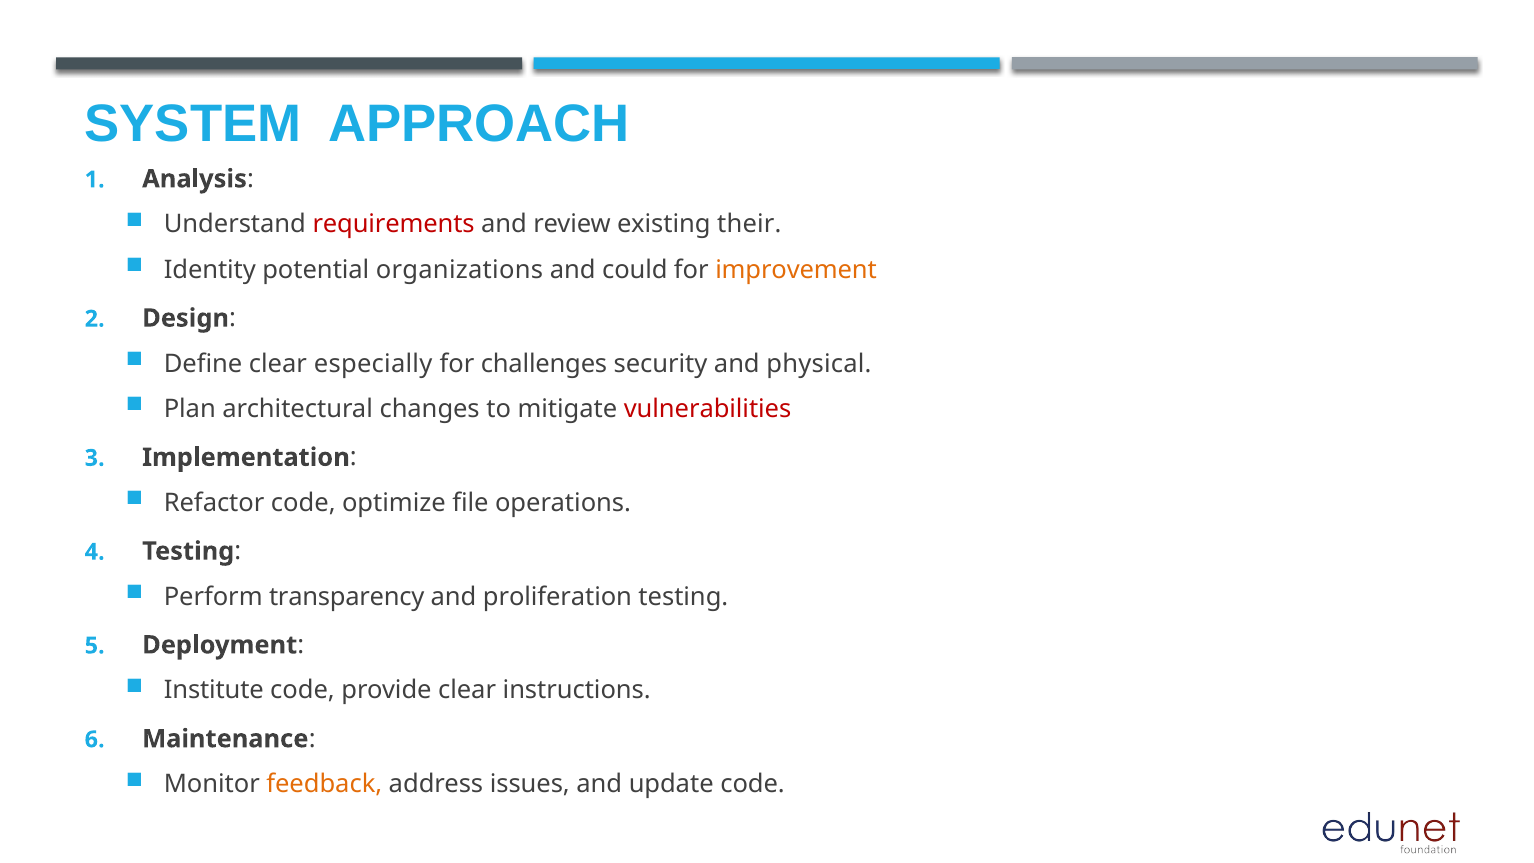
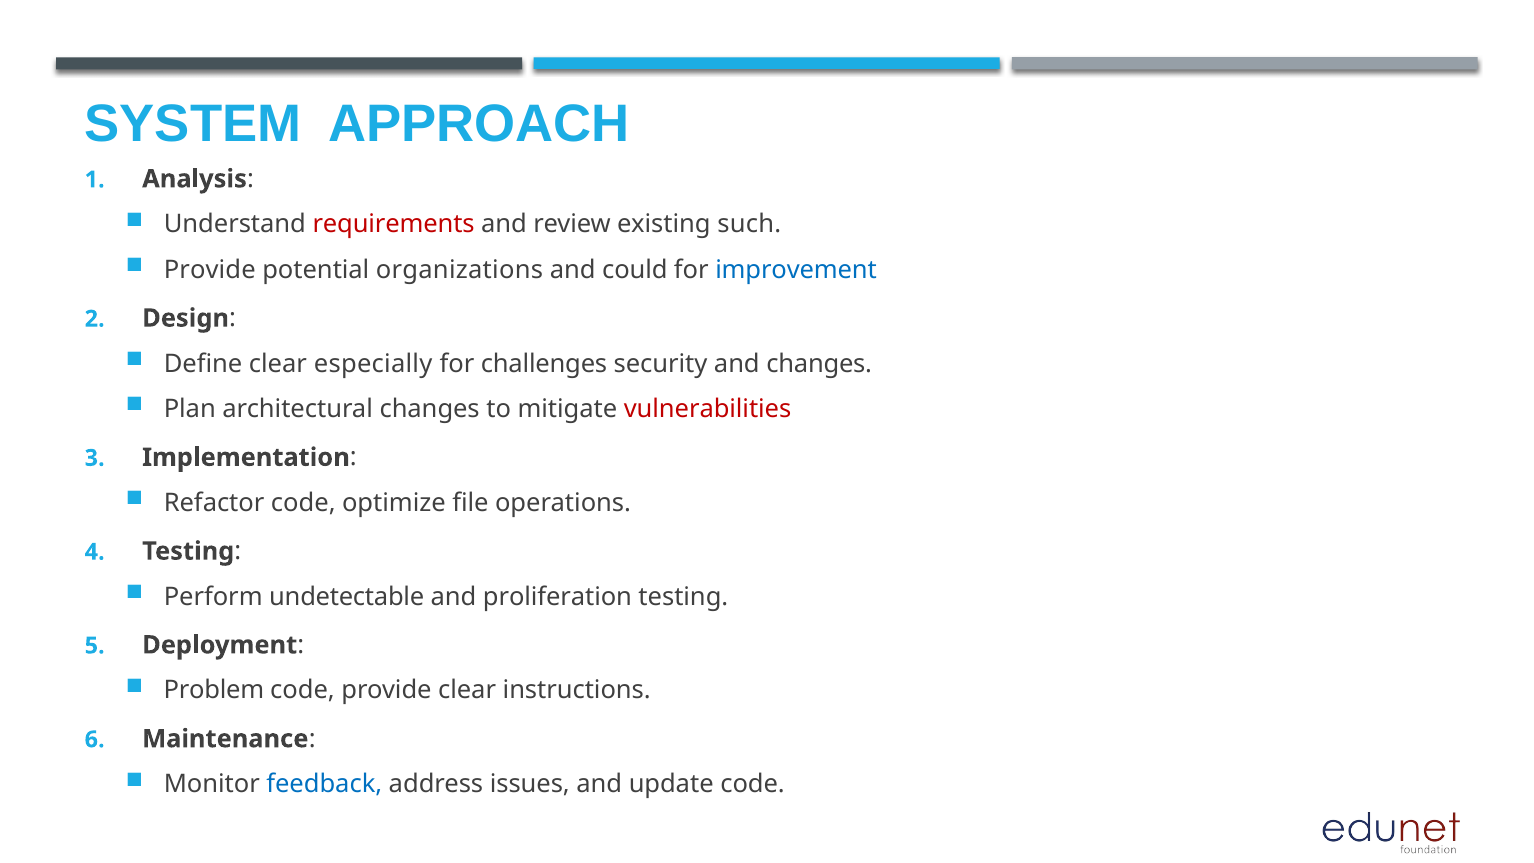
their: their -> such
Identity at (210, 270): Identity -> Provide
improvement colour: orange -> blue
and physical: physical -> changes
transparency: transparency -> undetectable
Institute: Institute -> Problem
feedback colour: orange -> blue
